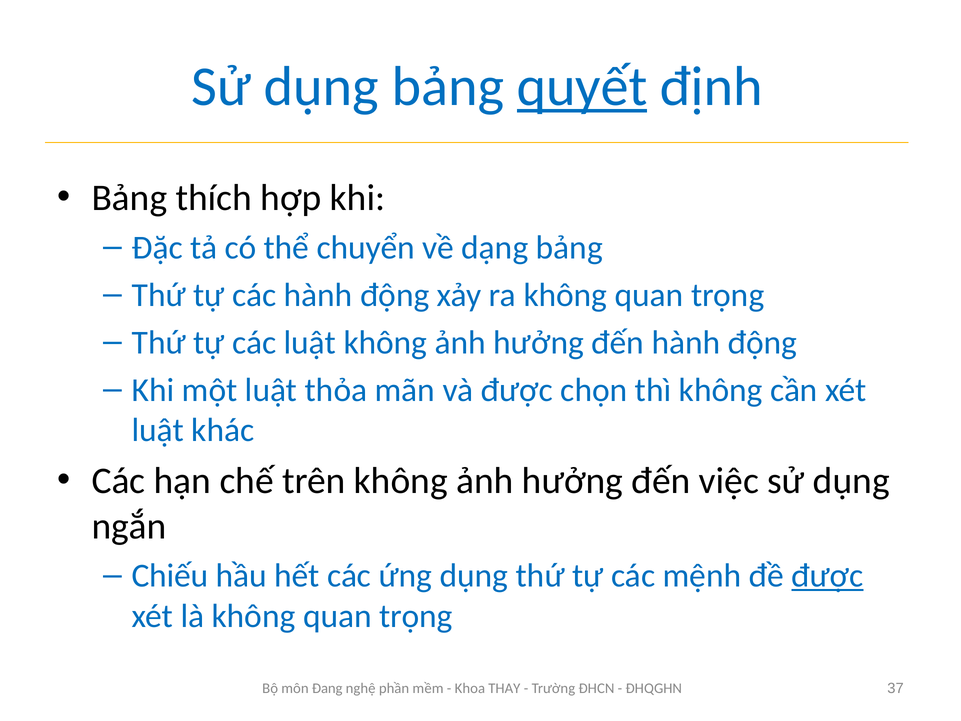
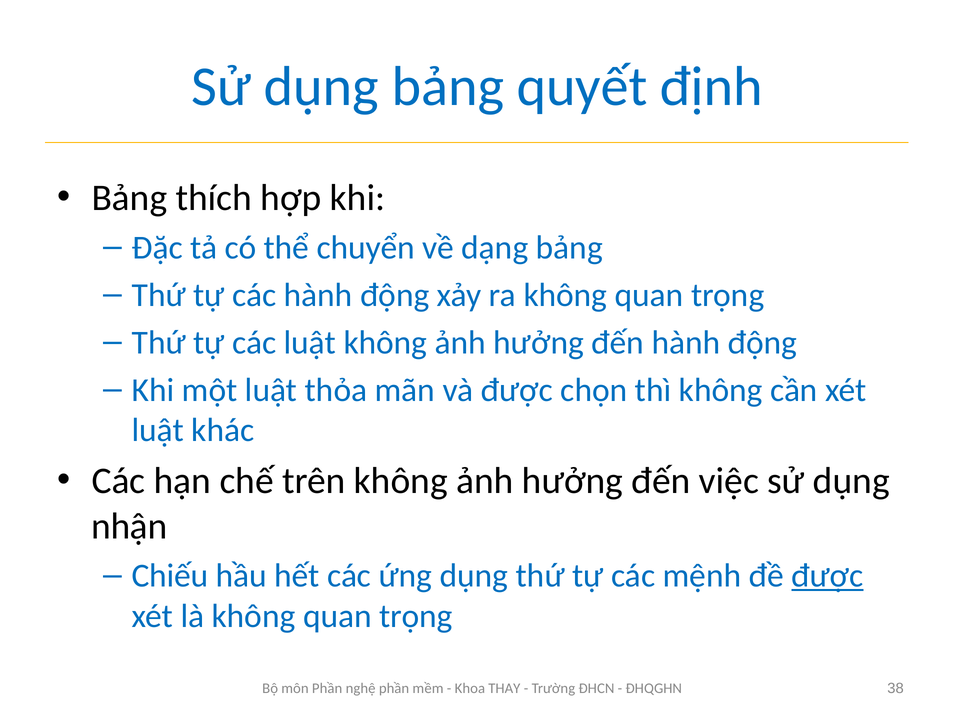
quyết underline: present -> none
ngắn: ngắn -> nhận
môn Đang: Đang -> Phần
37: 37 -> 38
